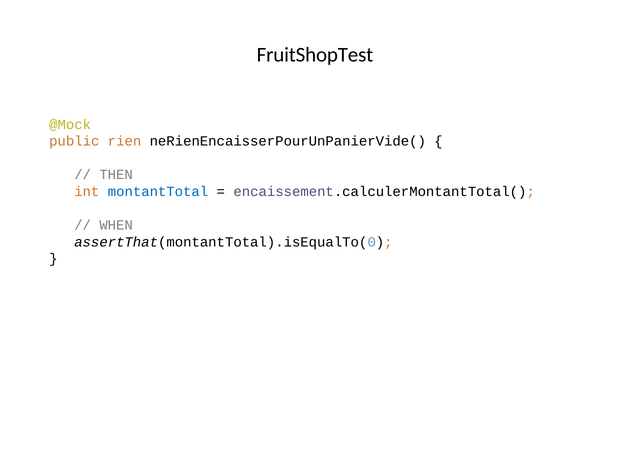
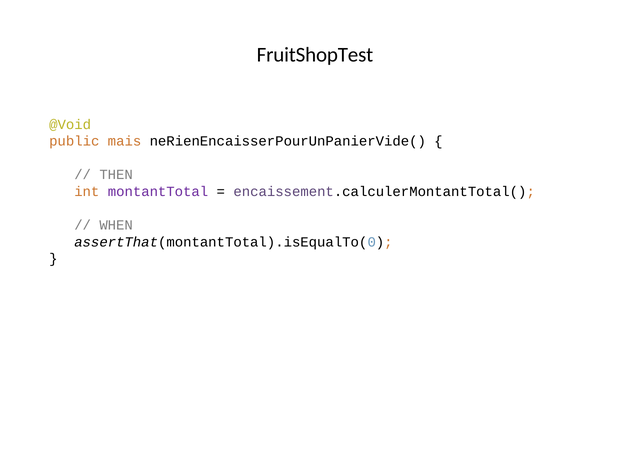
@Mock: @Mock -> @Void
rien: rien -> mais
montantTotal colour: blue -> purple
